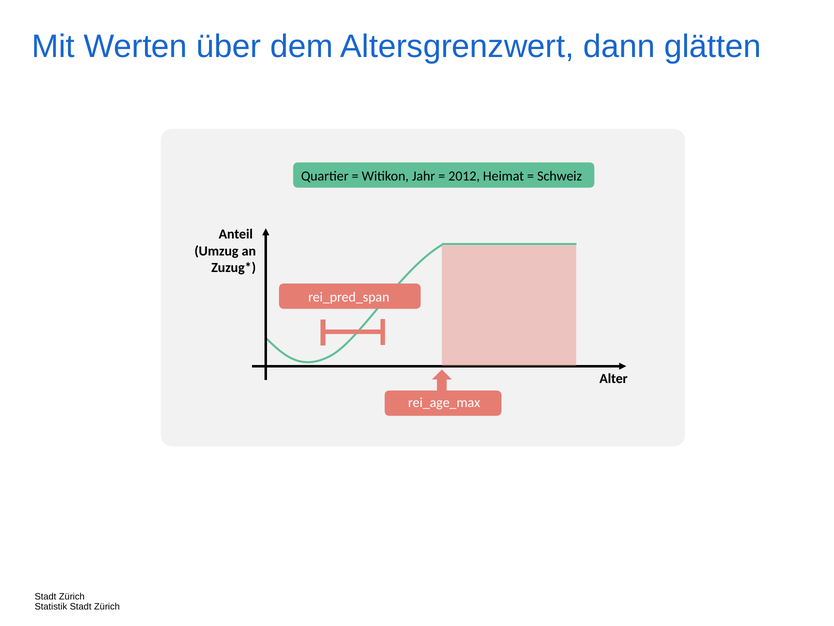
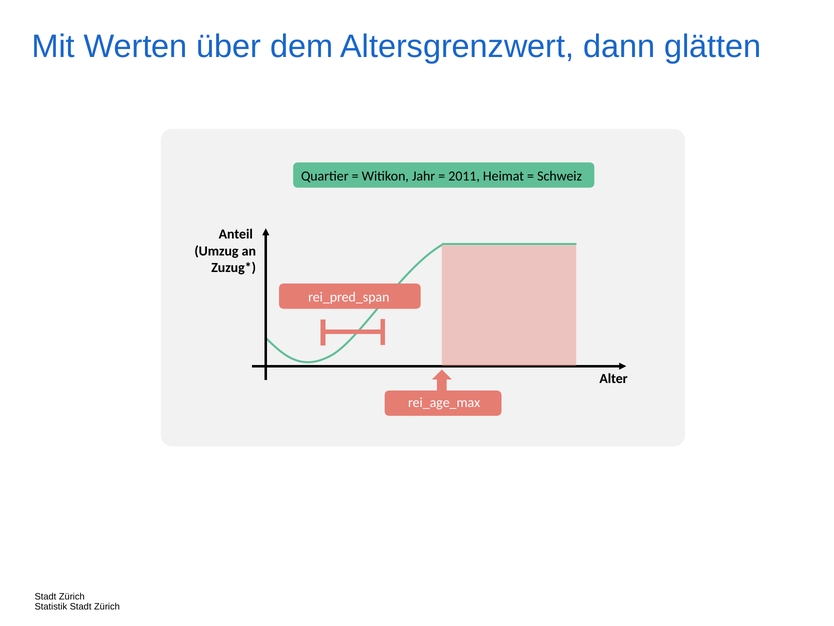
2012: 2012 -> 2011
